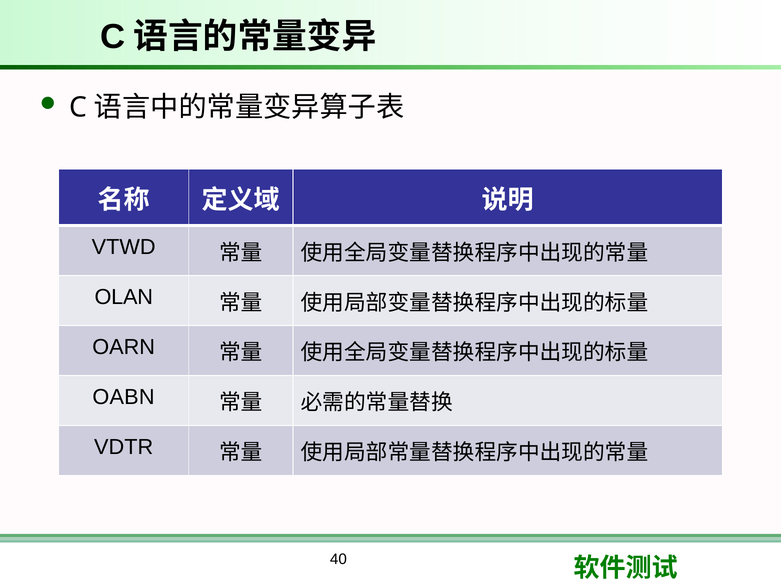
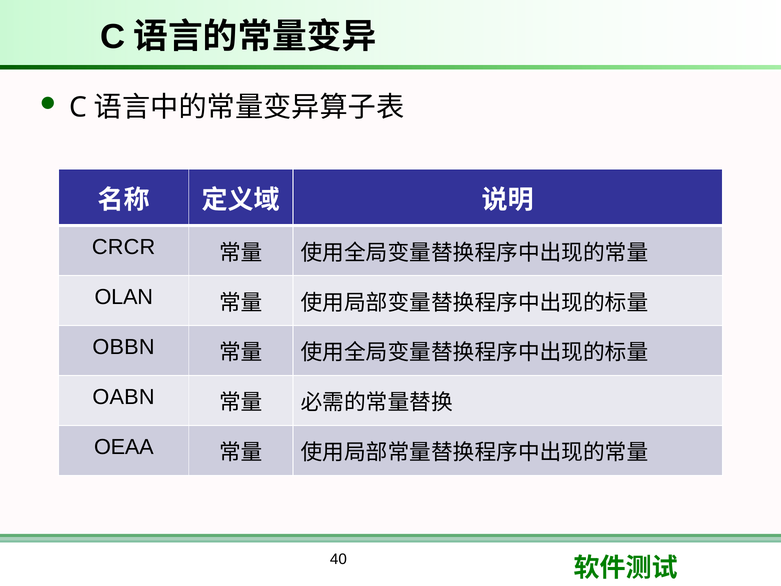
VTWD: VTWD -> CRCR
OARN: OARN -> OBBN
VDTR: VDTR -> OEAA
